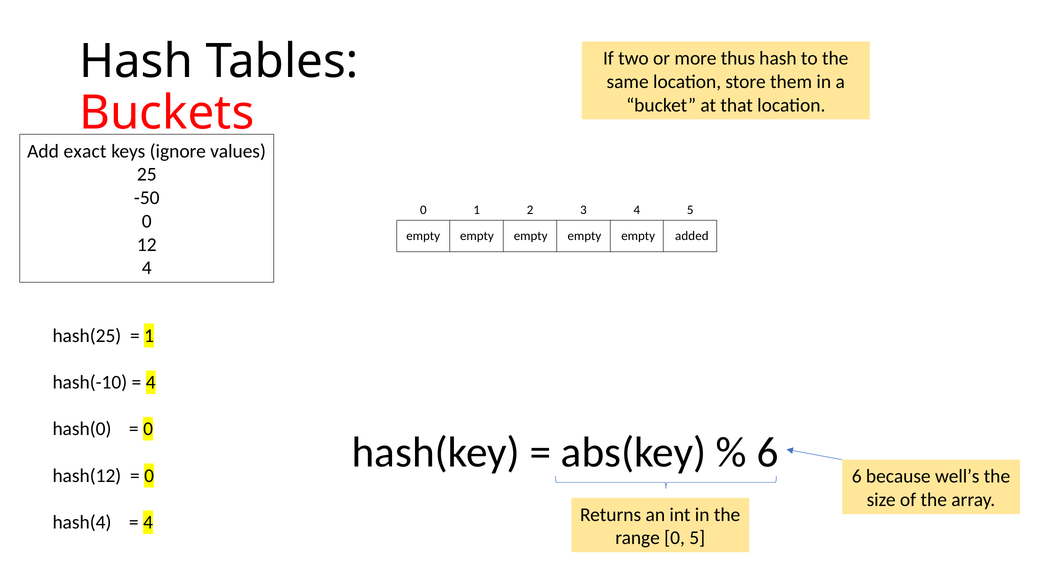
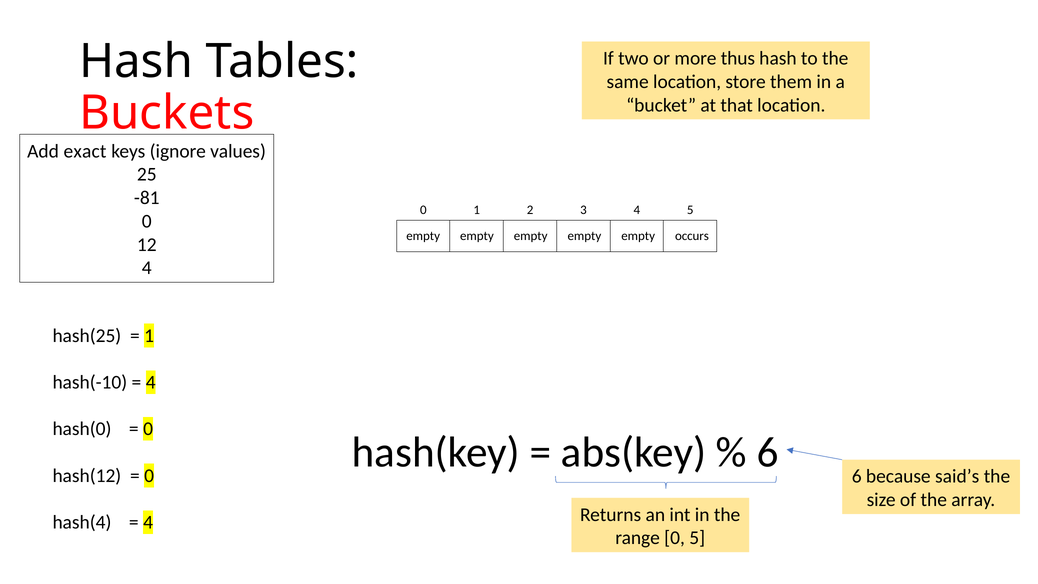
-50: -50 -> -81
added: added -> occurs
well’s: well’s -> said’s
